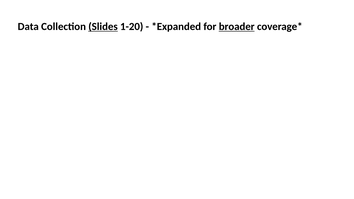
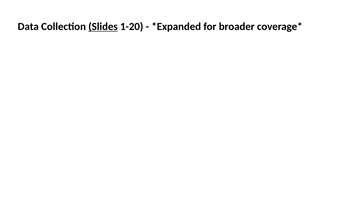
broader underline: present -> none
